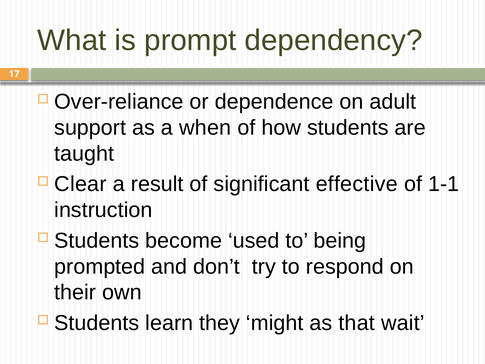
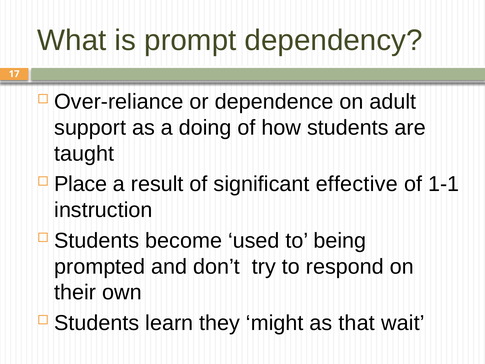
when: when -> doing
Clear: Clear -> Place
